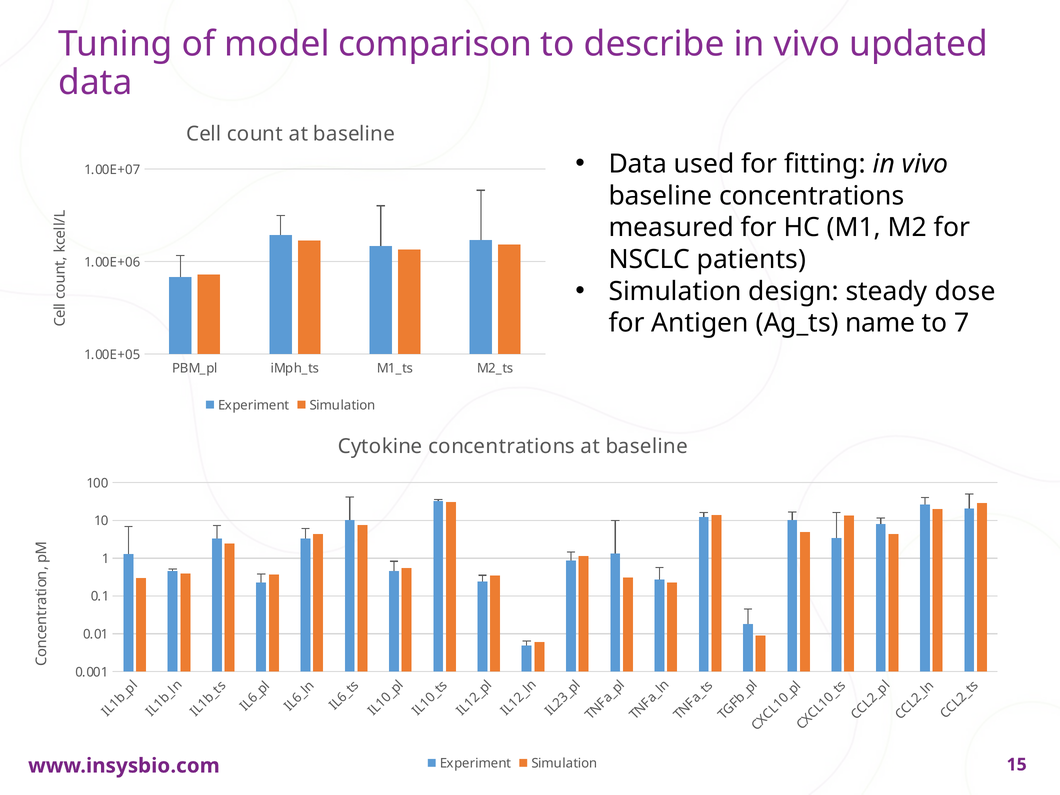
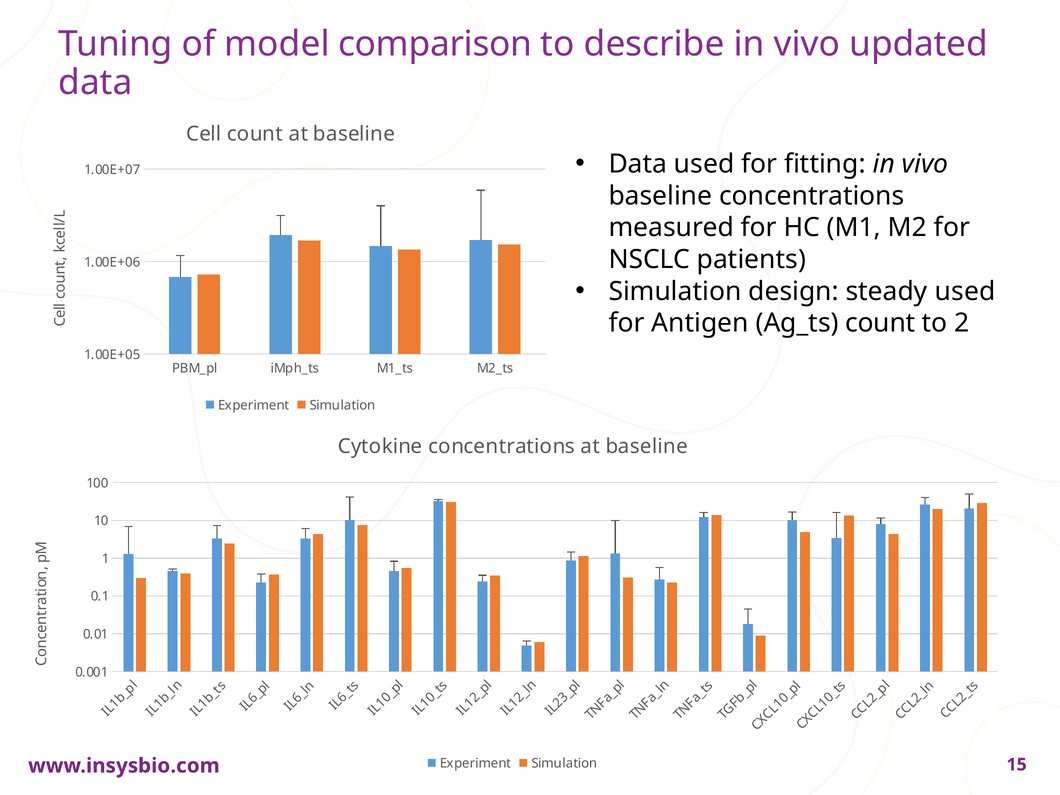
steady dose: dose -> used
Ag_ts name: name -> count
to 7: 7 -> 2
